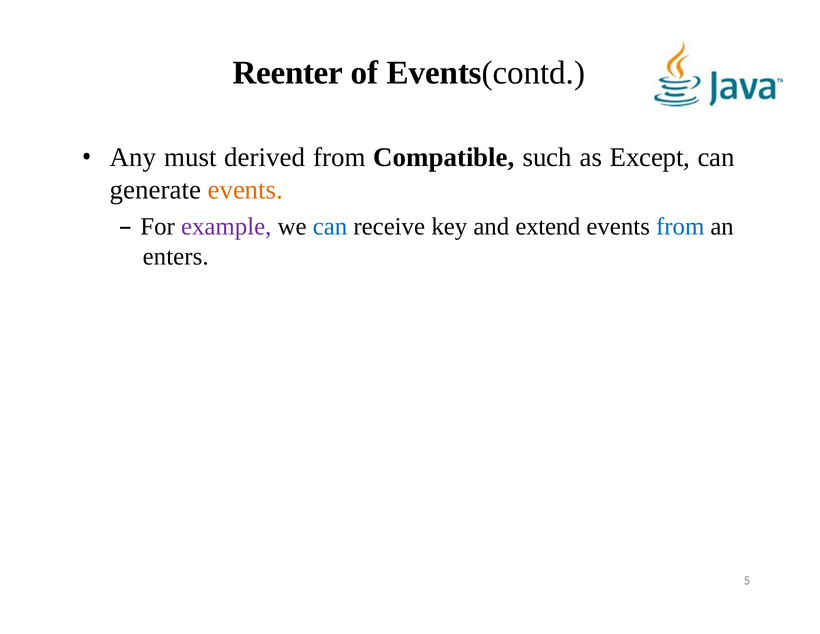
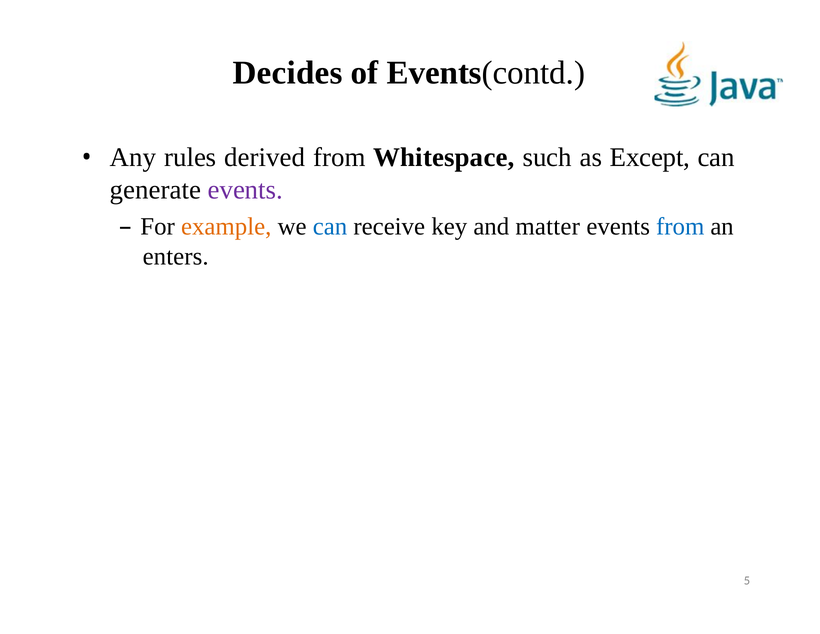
Reenter: Reenter -> Decides
must: must -> rules
Compatible: Compatible -> Whitespace
events at (245, 190) colour: orange -> purple
example colour: purple -> orange
extend: extend -> matter
